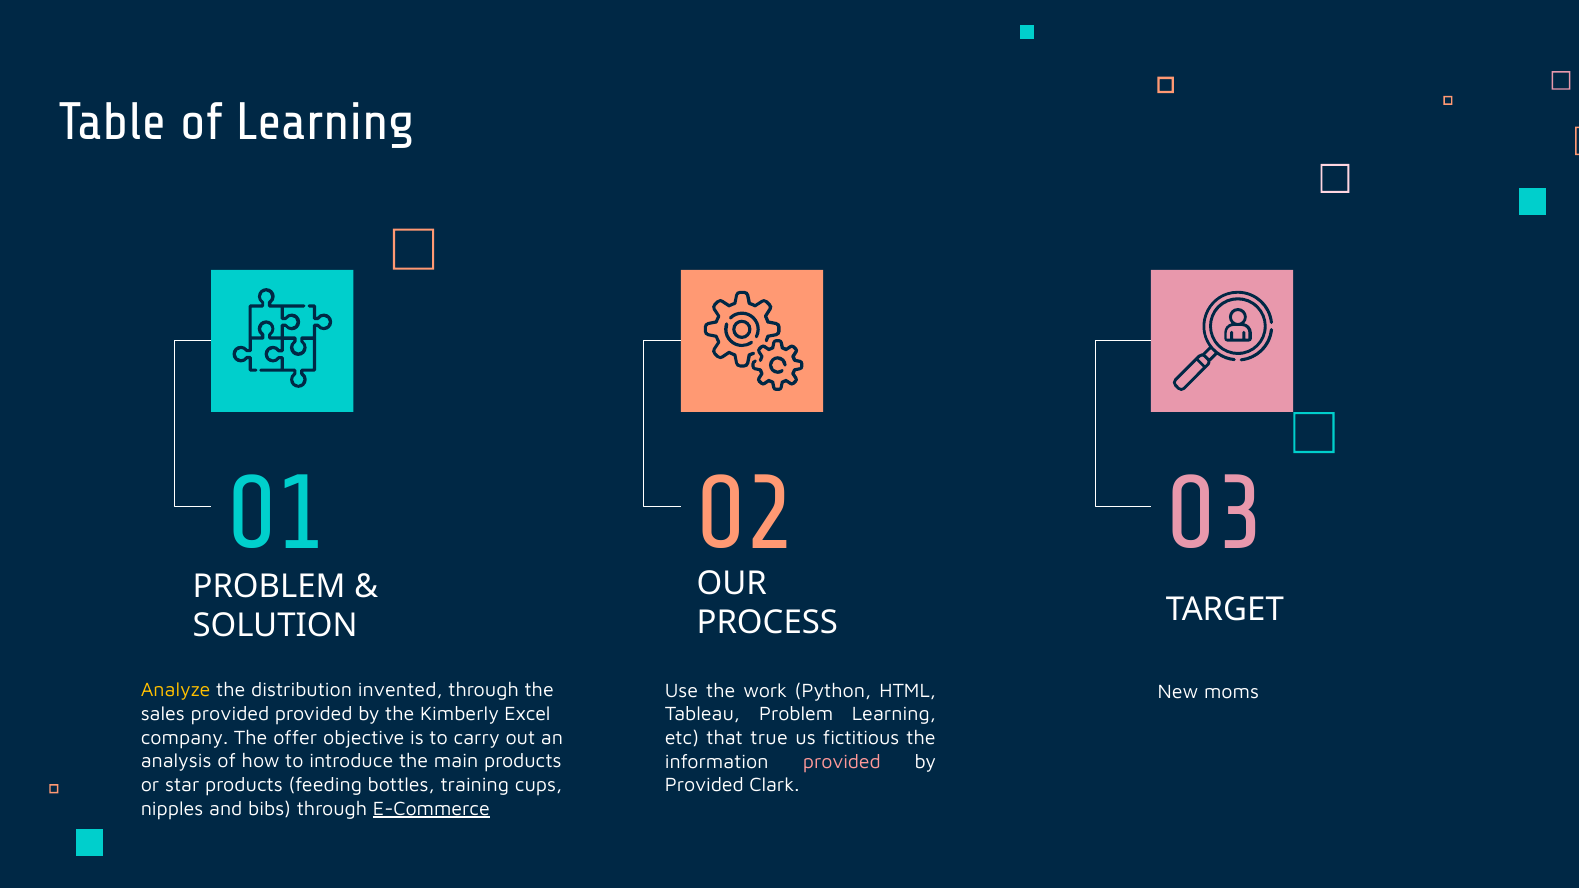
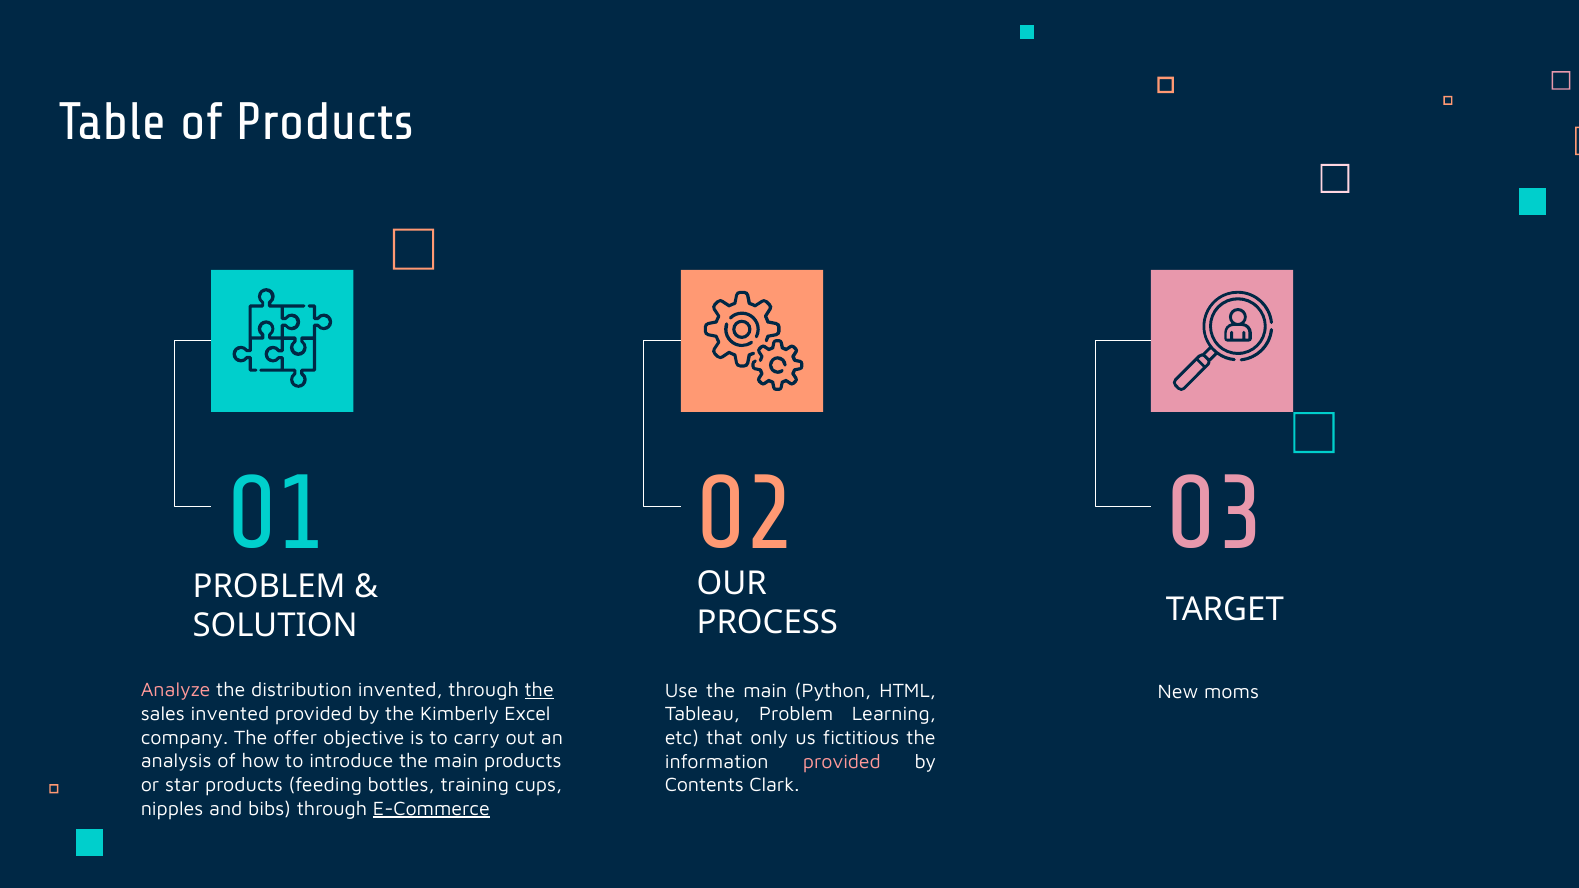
of Learning: Learning -> Products
Analyze colour: yellow -> pink
the at (539, 690) underline: none -> present
Use the work: work -> main
sales provided: provided -> invented
true: true -> only
Provided at (704, 786): Provided -> Contents
